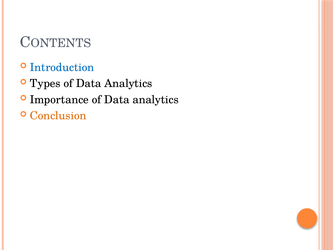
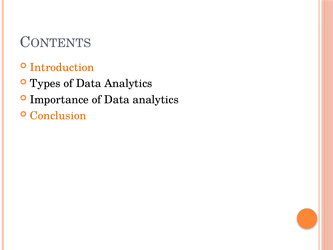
Introduction colour: blue -> orange
